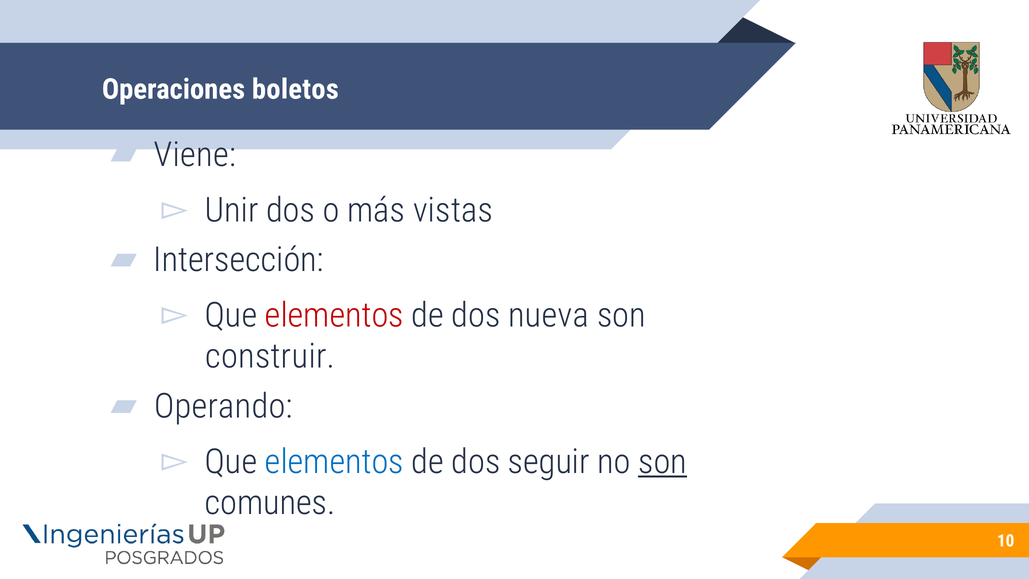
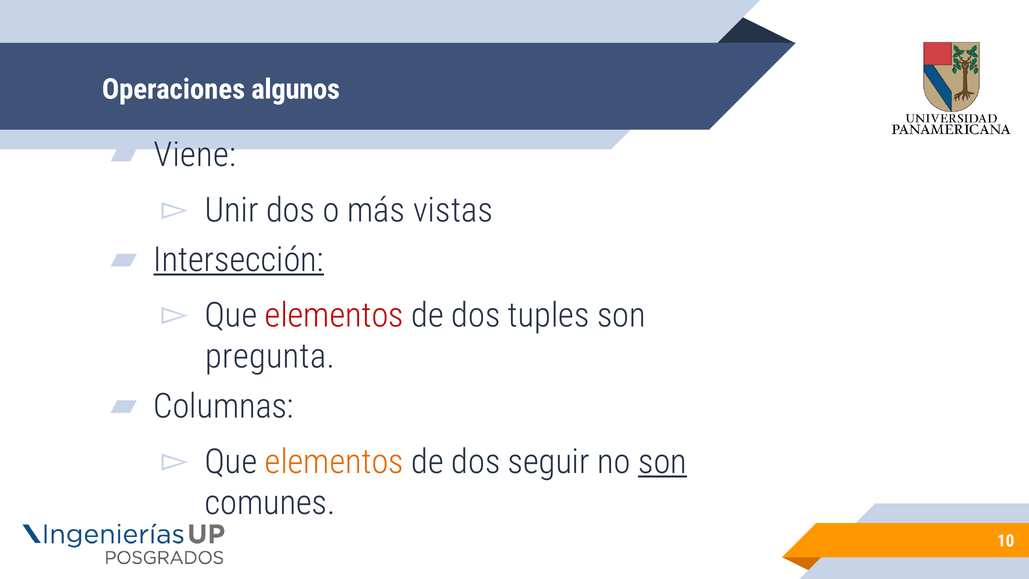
boletos: boletos -> algunos
Intersección underline: none -> present
nueva: nueva -> tuples
construir: construir -> pregunta
Operando: Operando -> Columnas
elementos at (334, 462) colour: blue -> orange
